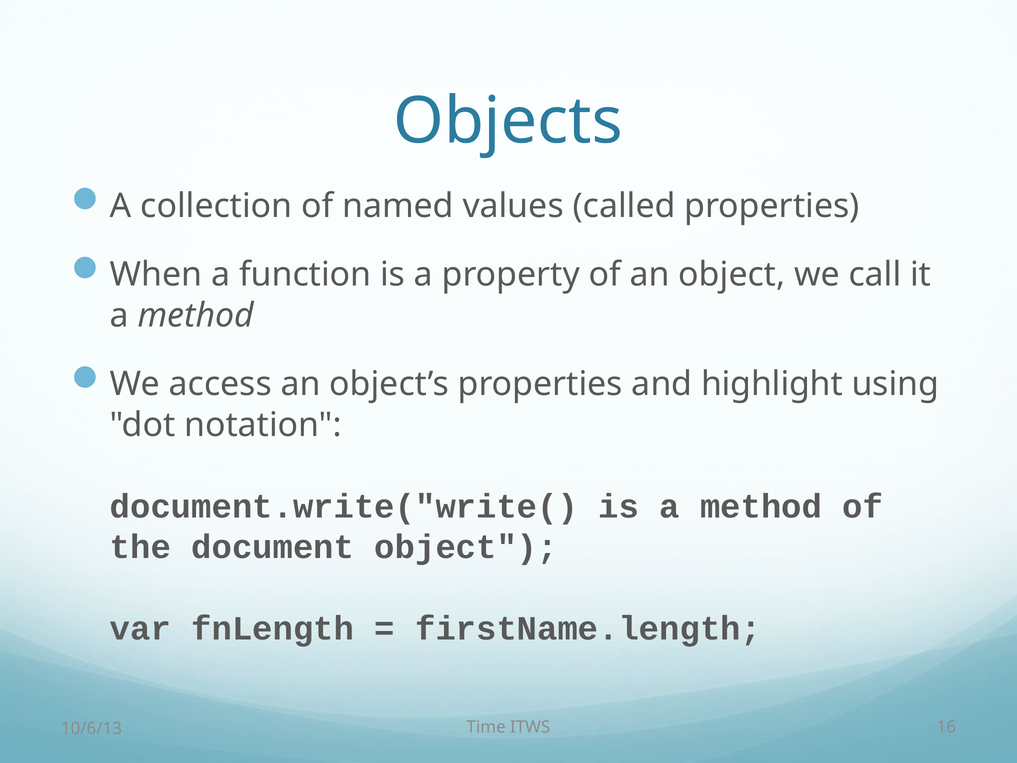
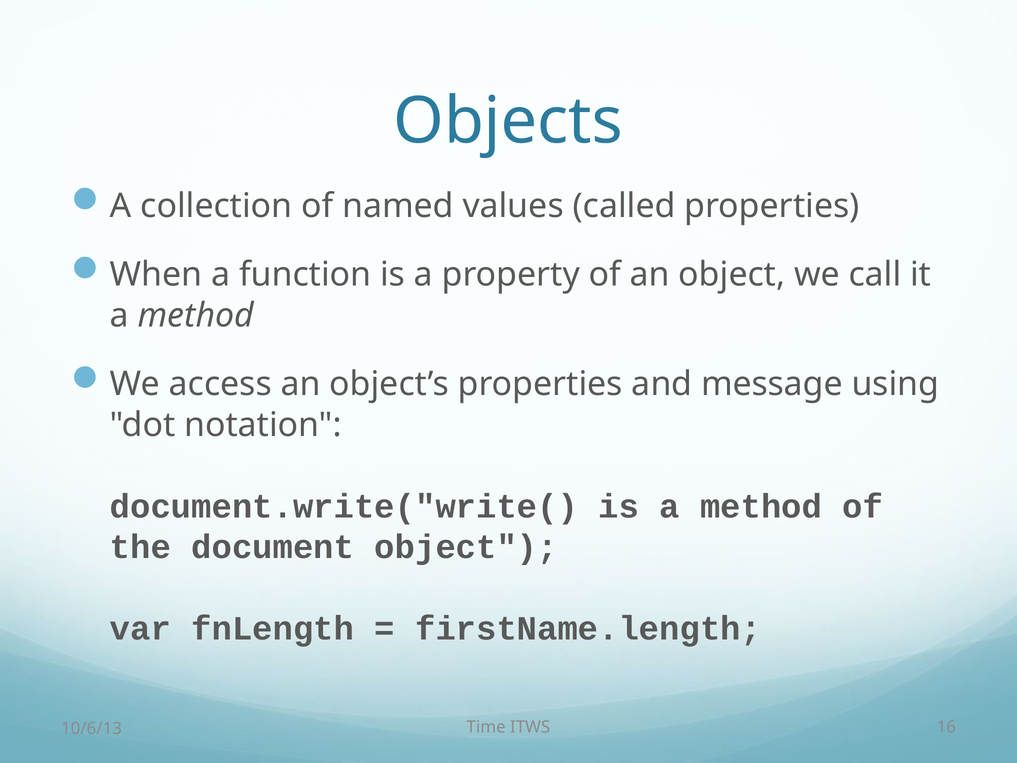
highlight: highlight -> message
